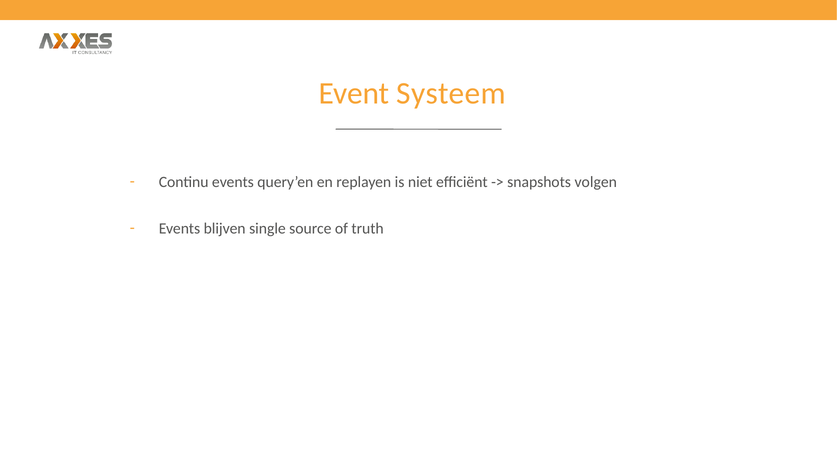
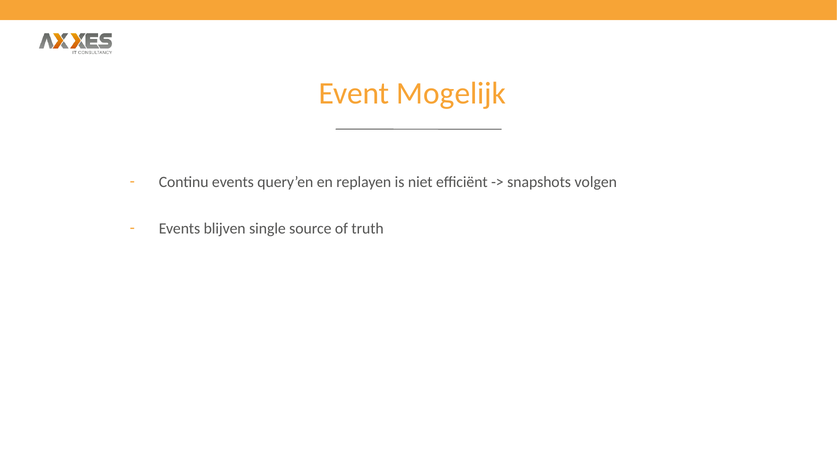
Systeem: Systeem -> Mogelijk
